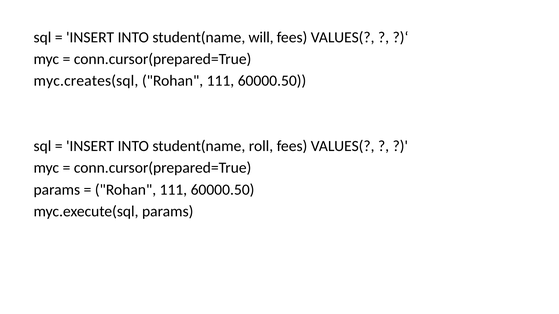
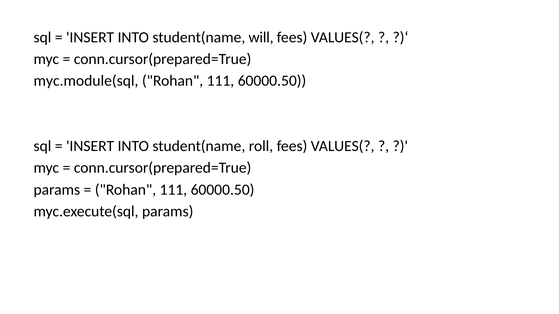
myc.creates(sql: myc.creates(sql -> myc.module(sql
